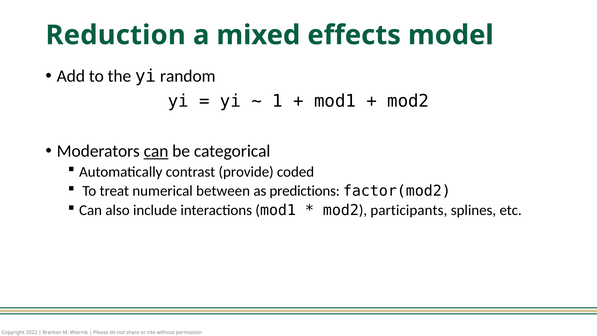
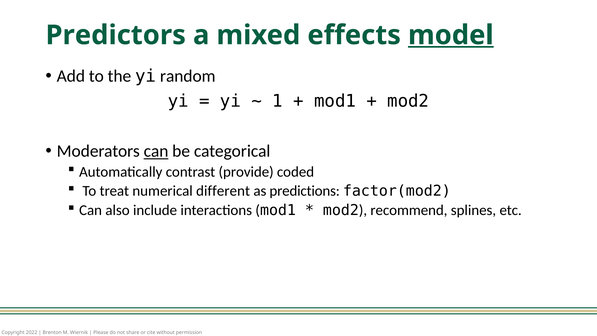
Reduction: Reduction -> Predictors
model underline: none -> present
between: between -> different
participants: participants -> recommend
